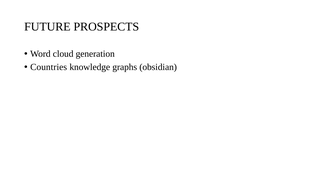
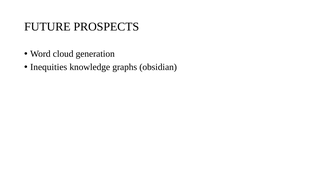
Countries: Countries -> Inequities
